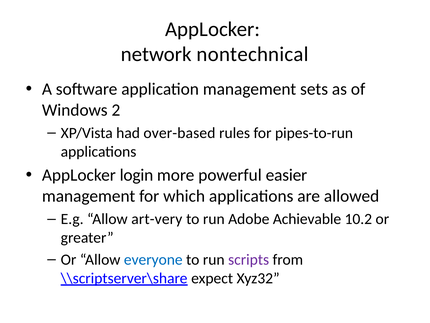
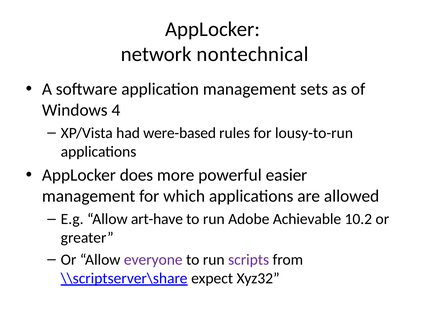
2: 2 -> 4
over-based: over-based -> were-based
pipes-to-run: pipes-to-run -> lousy-to-run
login: login -> does
art-very: art-very -> art-have
everyone colour: blue -> purple
